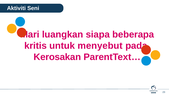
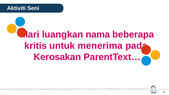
siapa: siapa -> nama
menyebut: menyebut -> menerima
